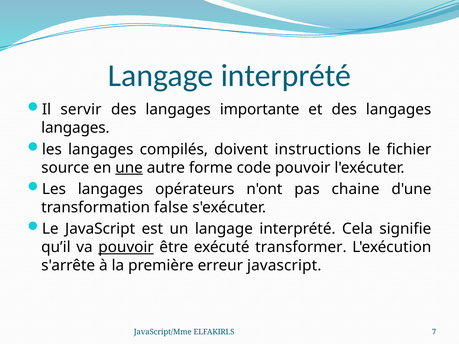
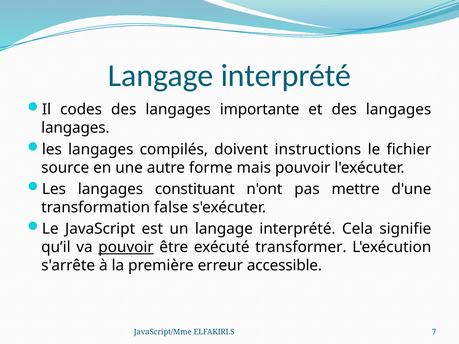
servir: servir -> codes
une underline: present -> none
code: code -> mais
opérateurs: opérateurs -> constituant
chaine: chaine -> mettre
erreur javascript: javascript -> accessible
